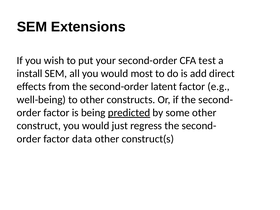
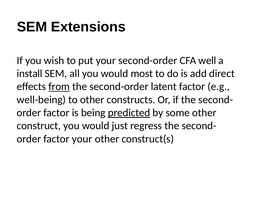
test: test -> well
from underline: none -> present
factor data: data -> your
